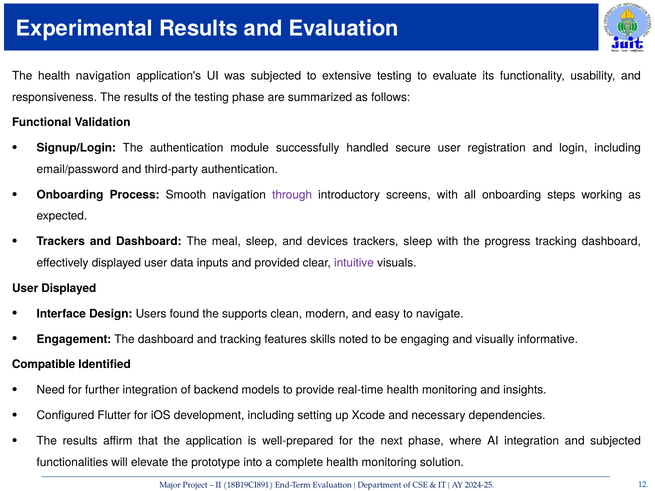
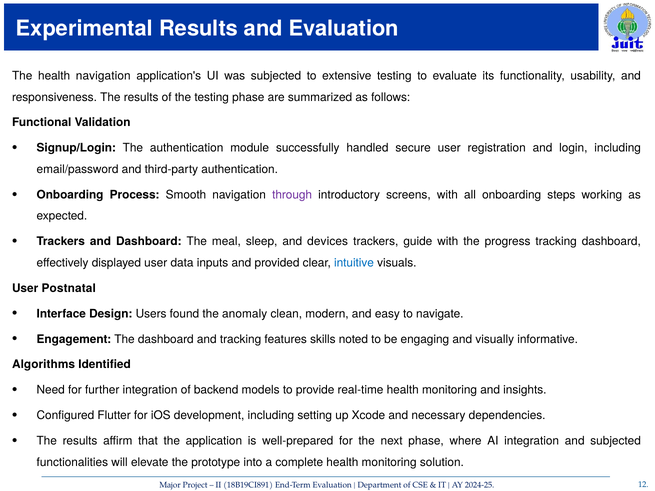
trackers sleep: sleep -> guide
intuitive colour: purple -> blue
User Displayed: Displayed -> Postnatal
supports: supports -> anomaly
Compatible: Compatible -> Algorithms
